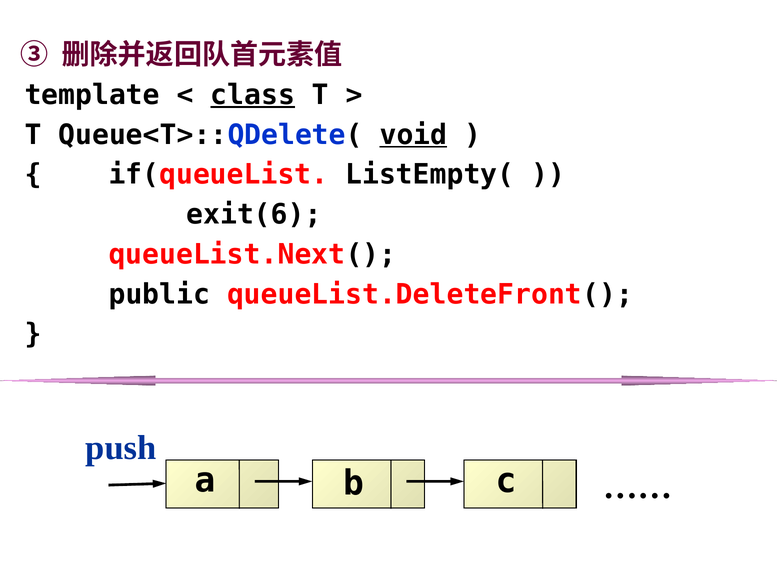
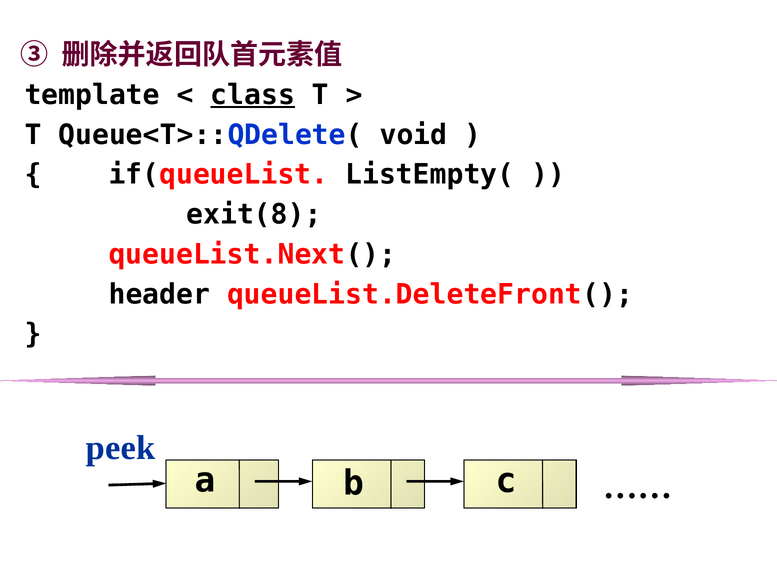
void underline: present -> none
exit(6: exit(6 -> exit(8
public: public -> header
push: push -> peek
